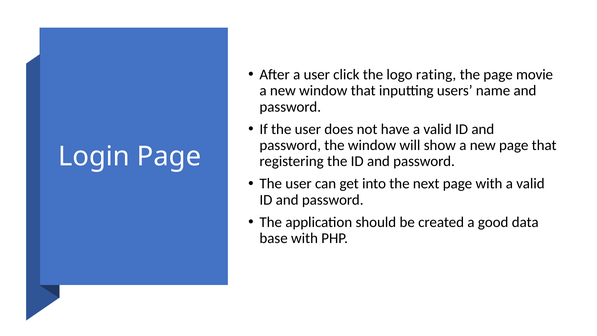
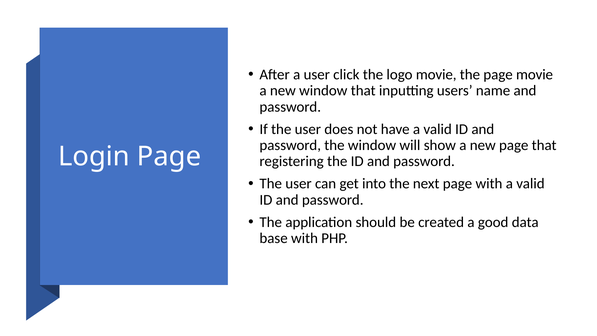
logo rating: rating -> movie
